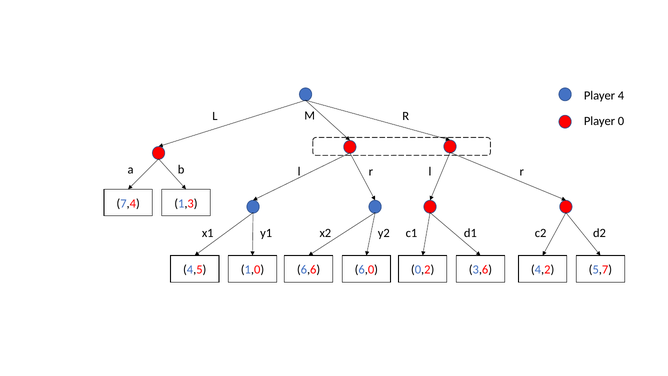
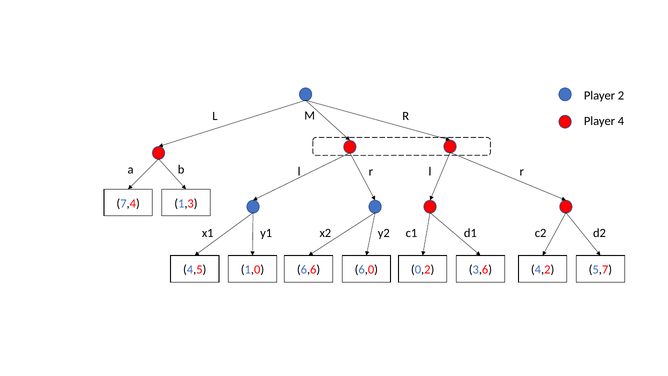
4: 4 -> 2
0: 0 -> 4
